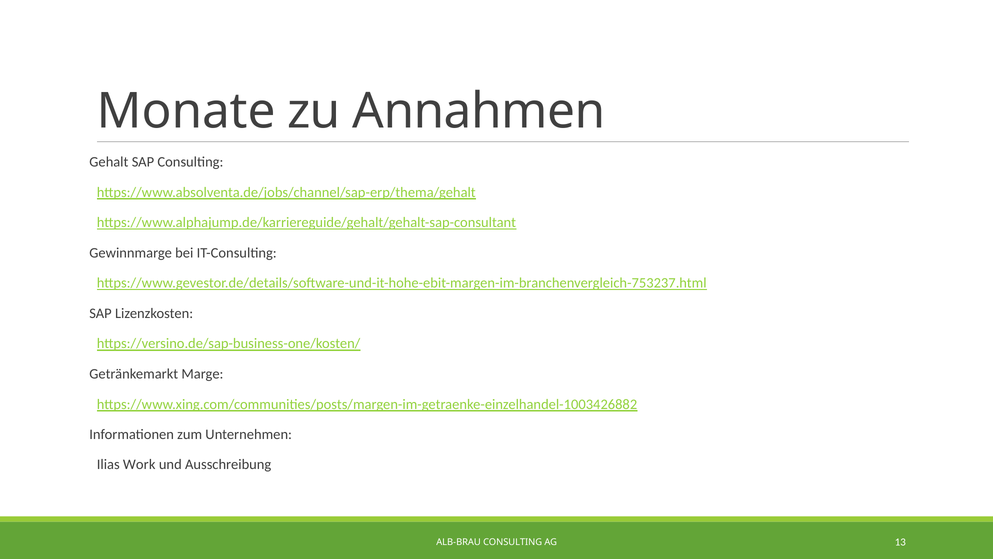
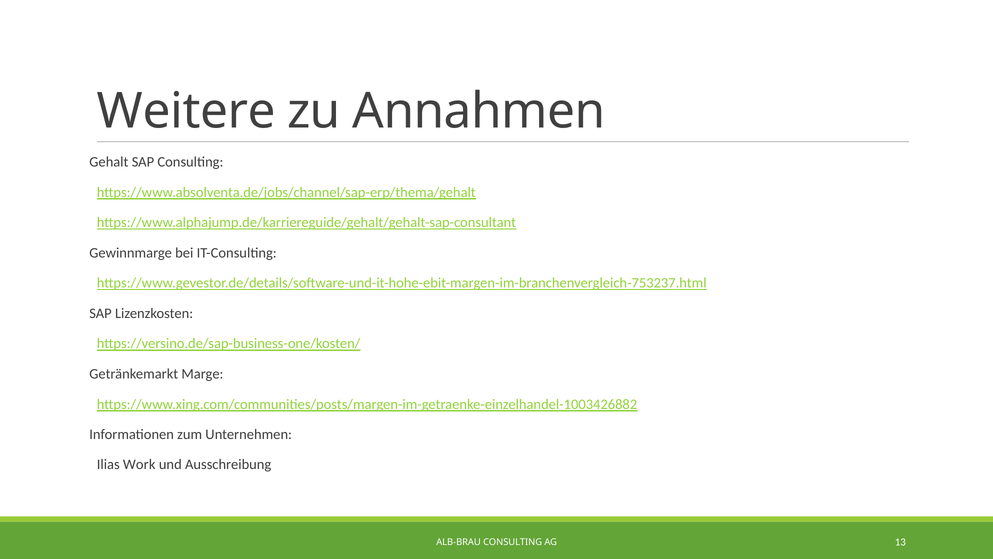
Monate: Monate -> Weitere
